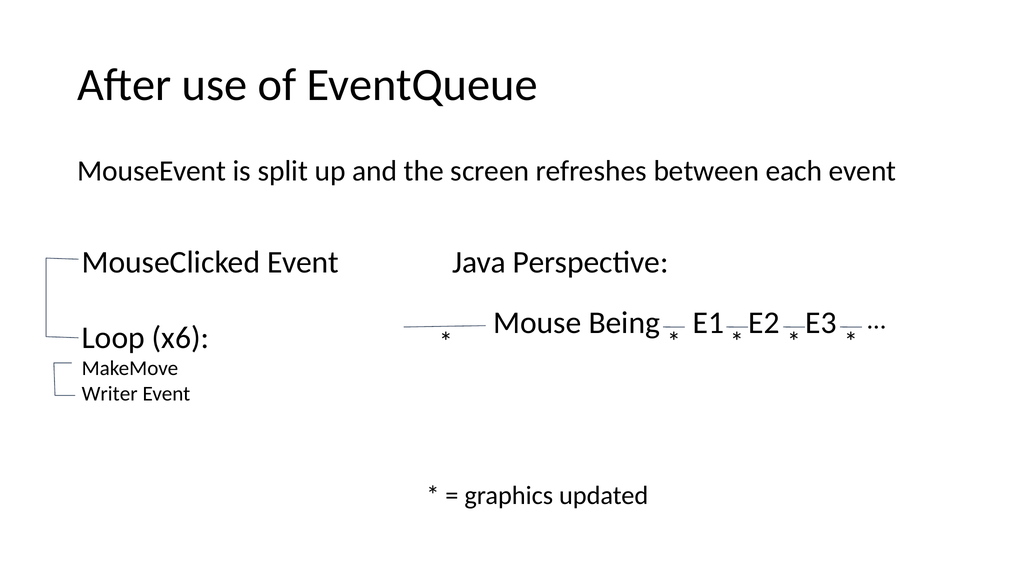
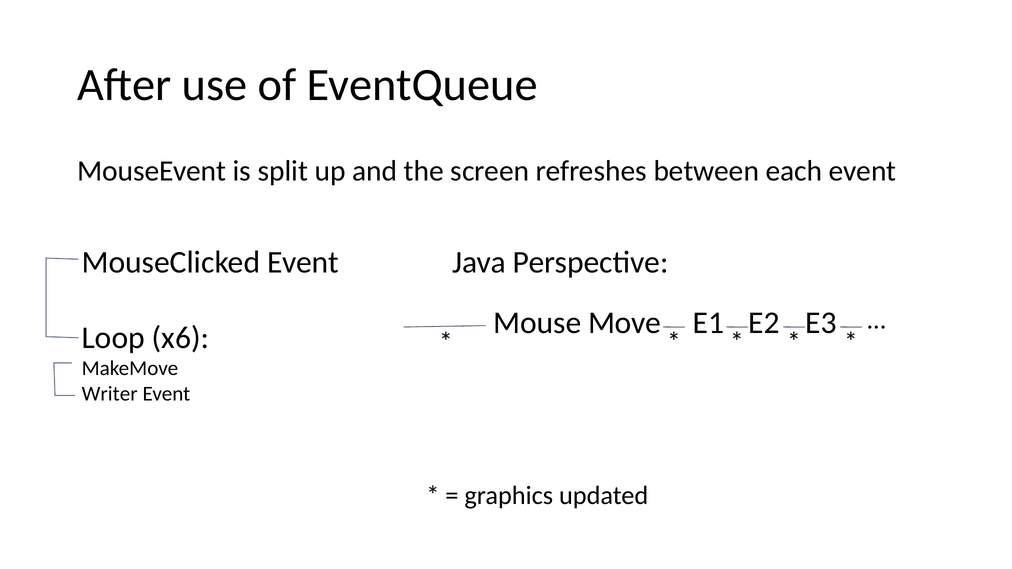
Being: Being -> Move
